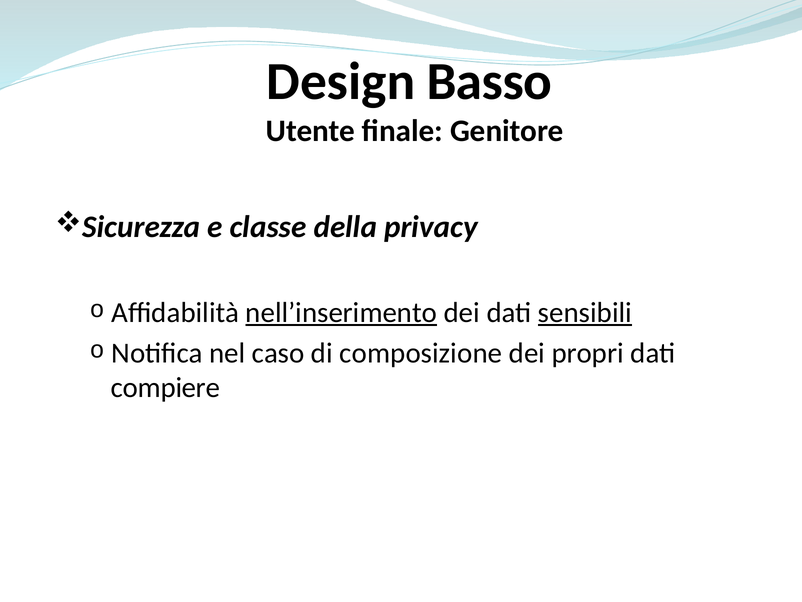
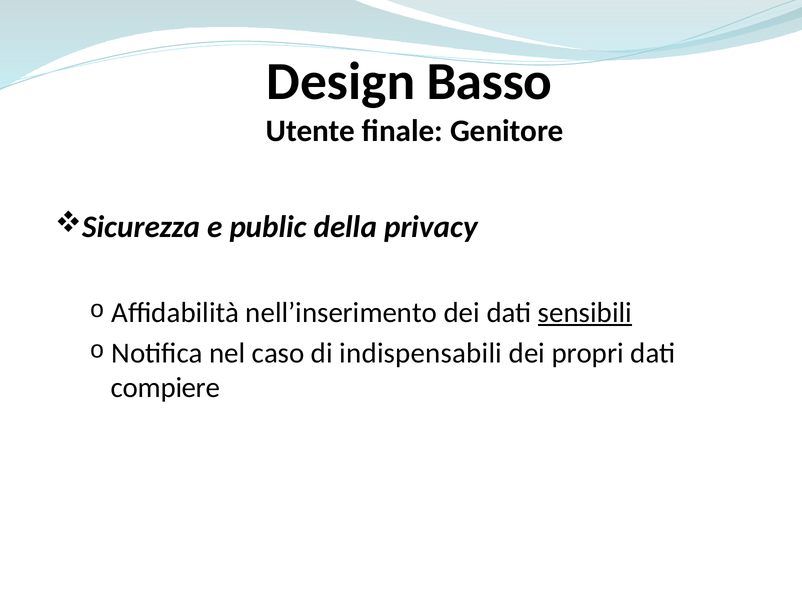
classe: classe -> public
nell’inserimento underline: present -> none
composizione: composizione -> indispensabili
